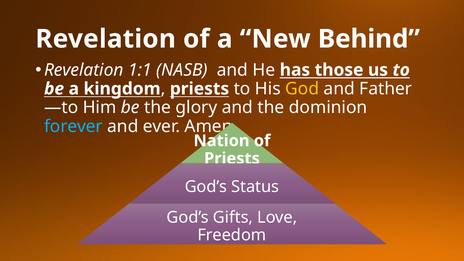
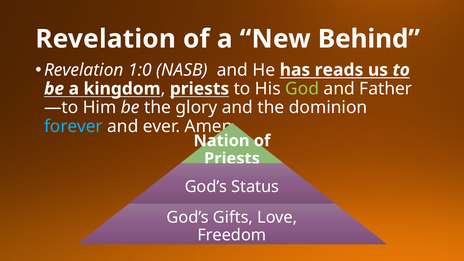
1:1: 1:1 -> 1:0
those: those -> reads
God colour: yellow -> light green
